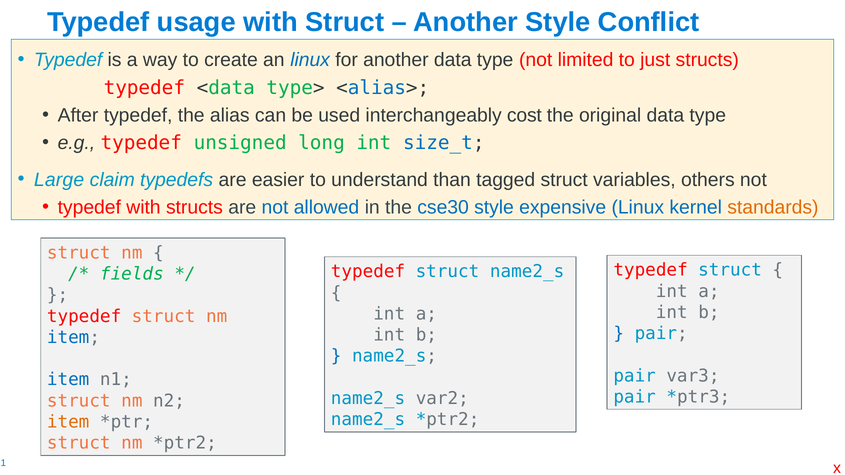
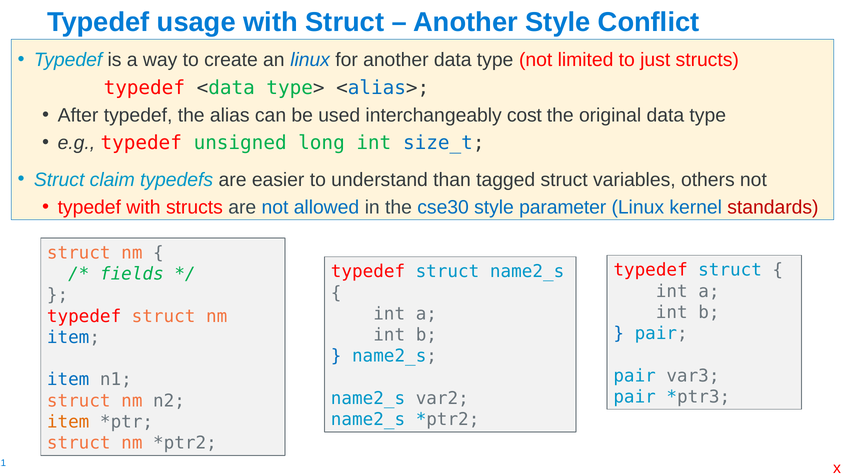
Large at (59, 180): Large -> Struct
expensive: expensive -> parameter
standards colour: orange -> red
